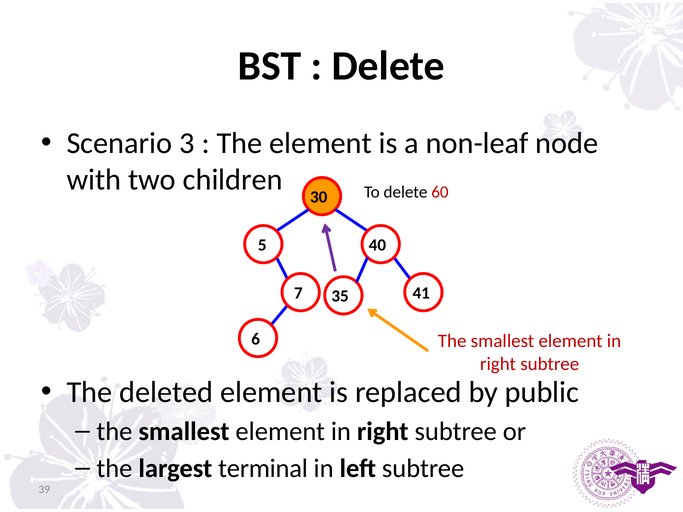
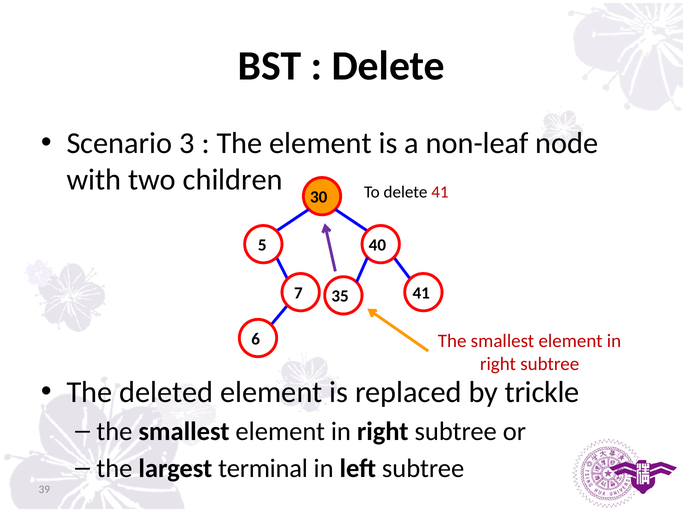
delete 60: 60 -> 41
public: public -> trickle
